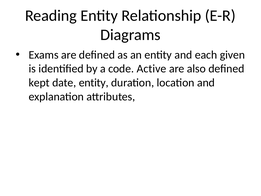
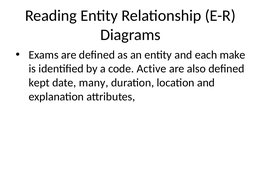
given: given -> make
date entity: entity -> many
